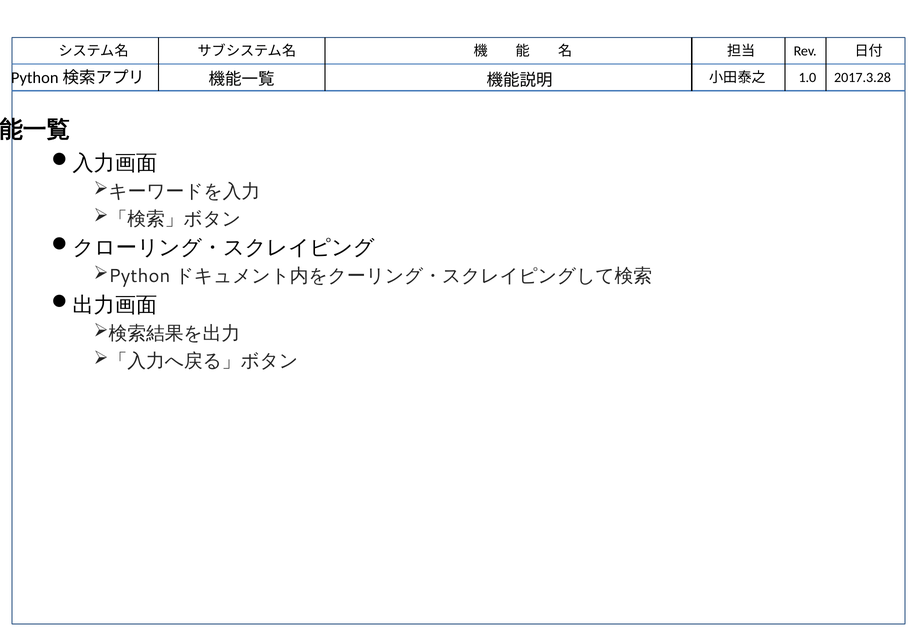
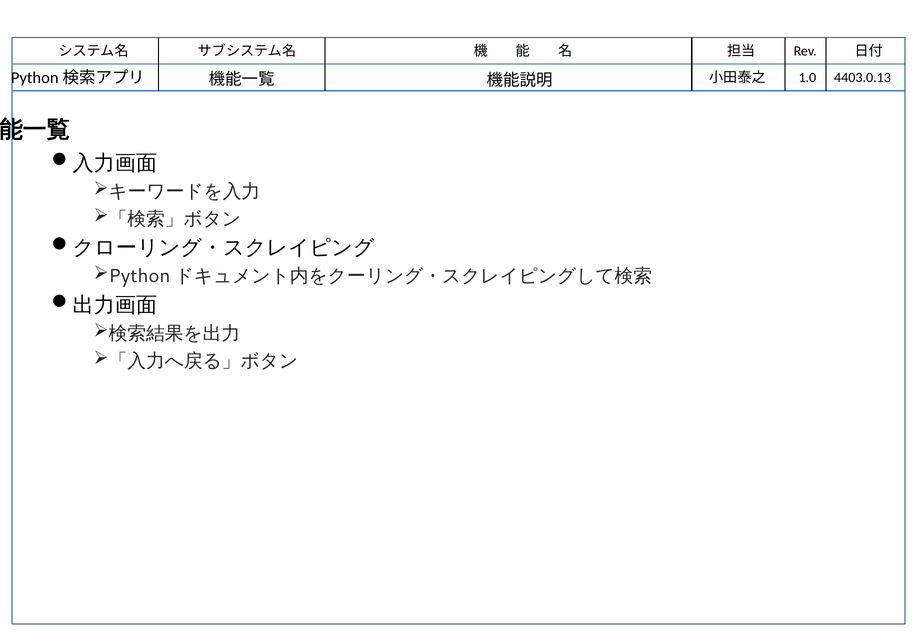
2017.3.28: 2017.3.28 -> 4403.0.13
